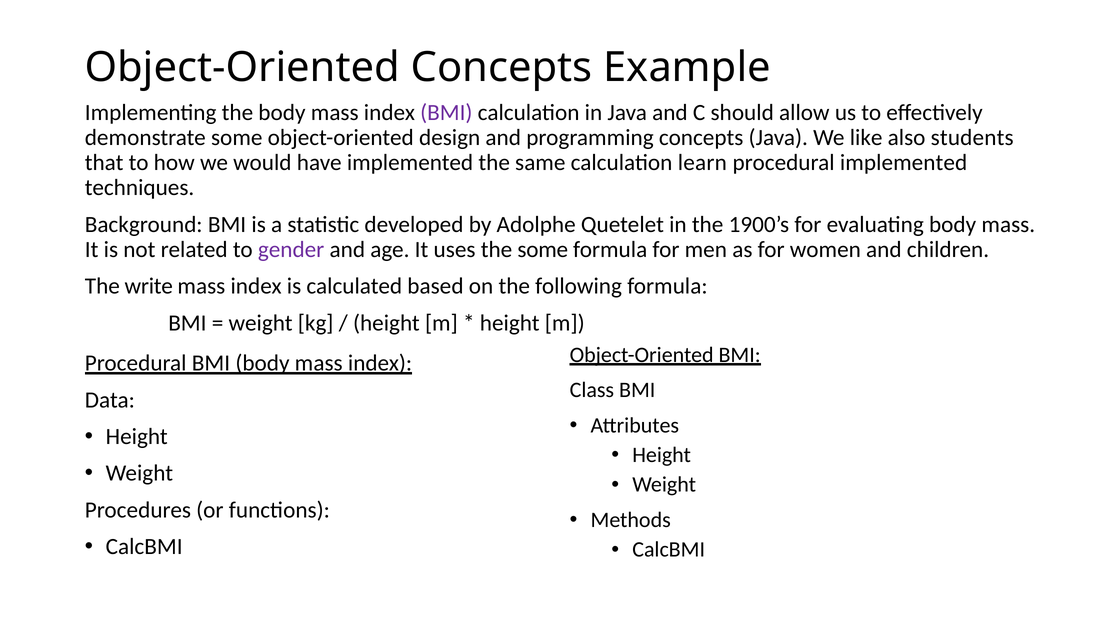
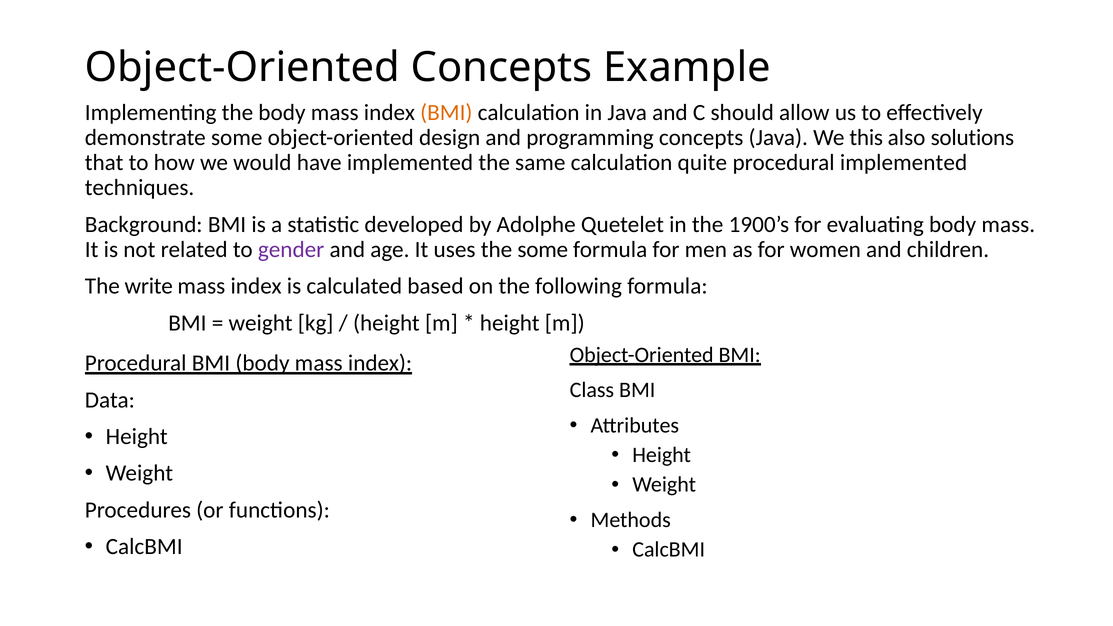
BMI at (446, 113) colour: purple -> orange
like: like -> this
students: students -> solutions
learn: learn -> quite
